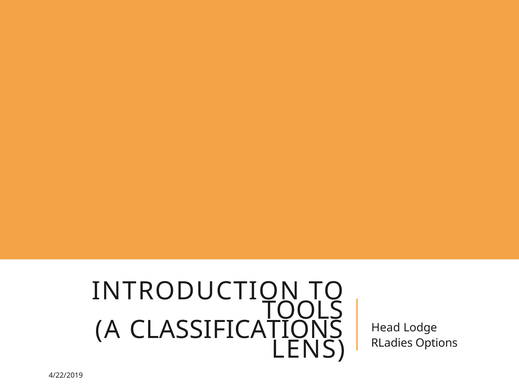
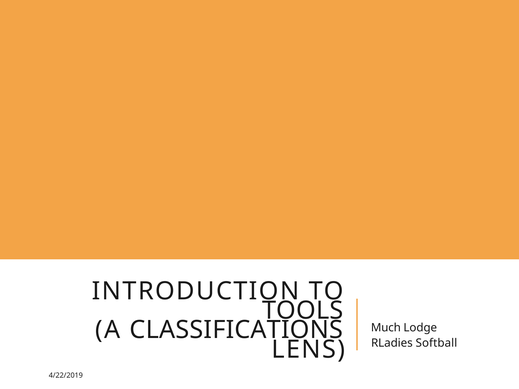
Head: Head -> Much
Options: Options -> Softball
